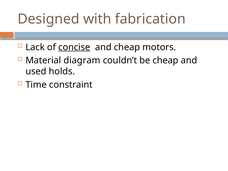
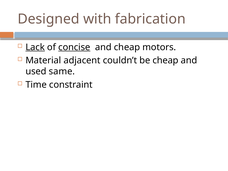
Lack underline: none -> present
diagram: diagram -> adjacent
holds: holds -> same
